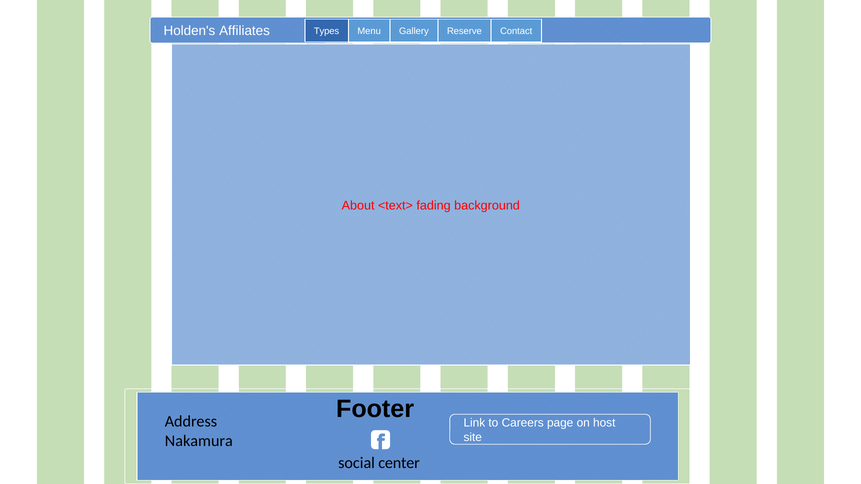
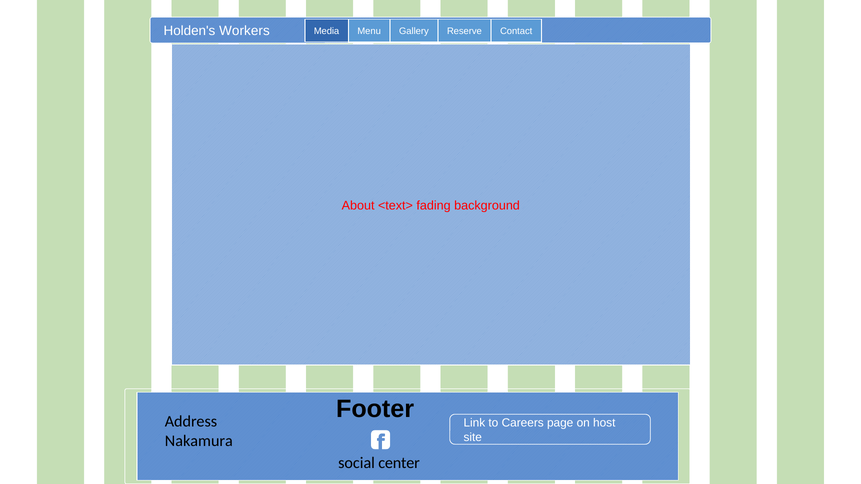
Affiliates: Affiliates -> Workers
Types: Types -> Media
